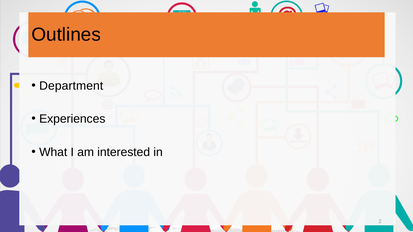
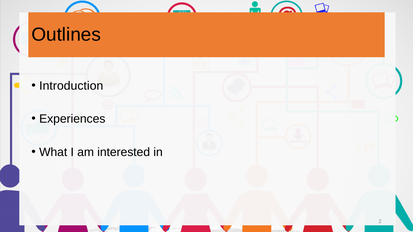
Department: Department -> Introduction
